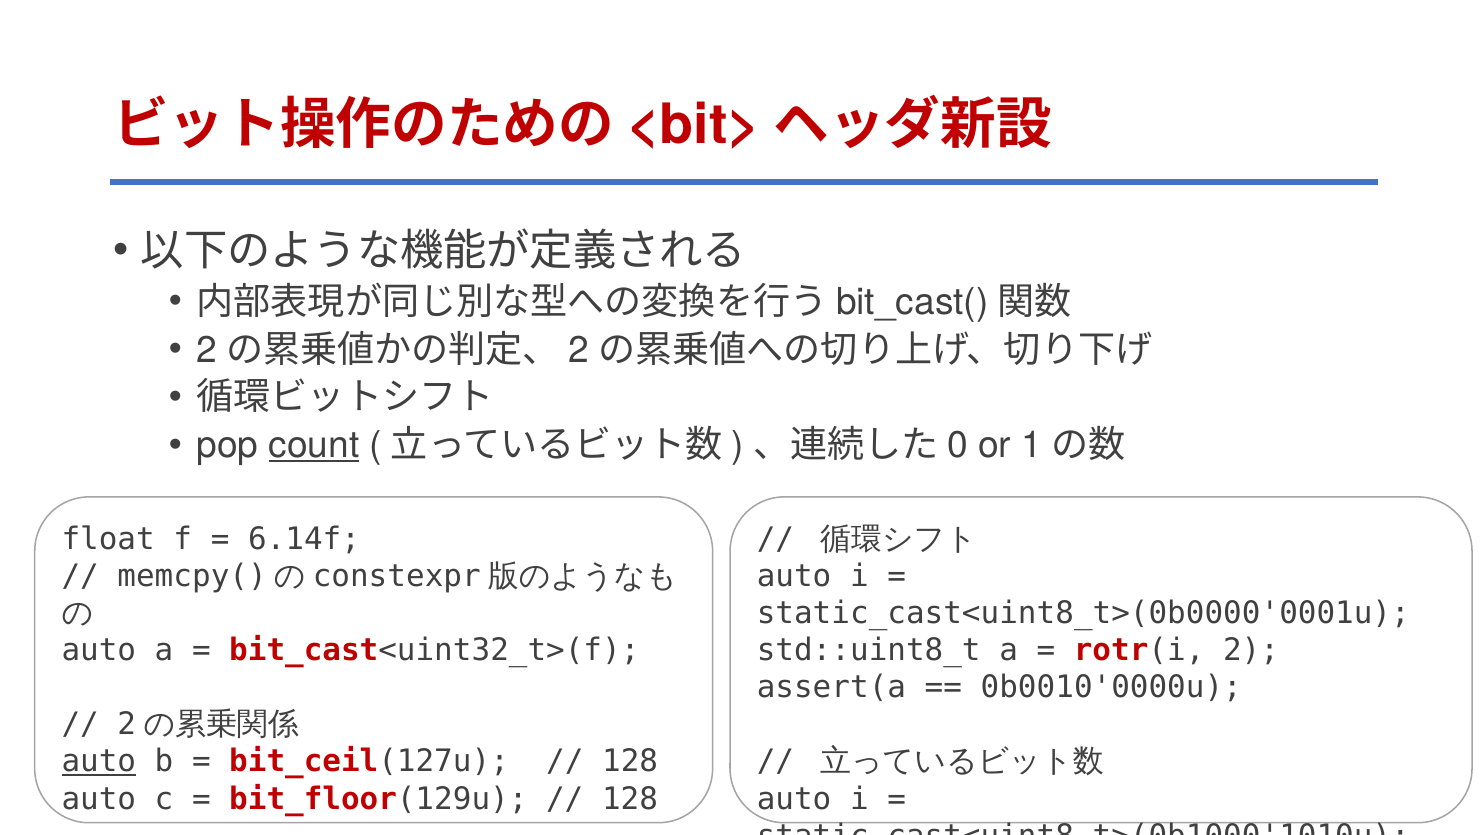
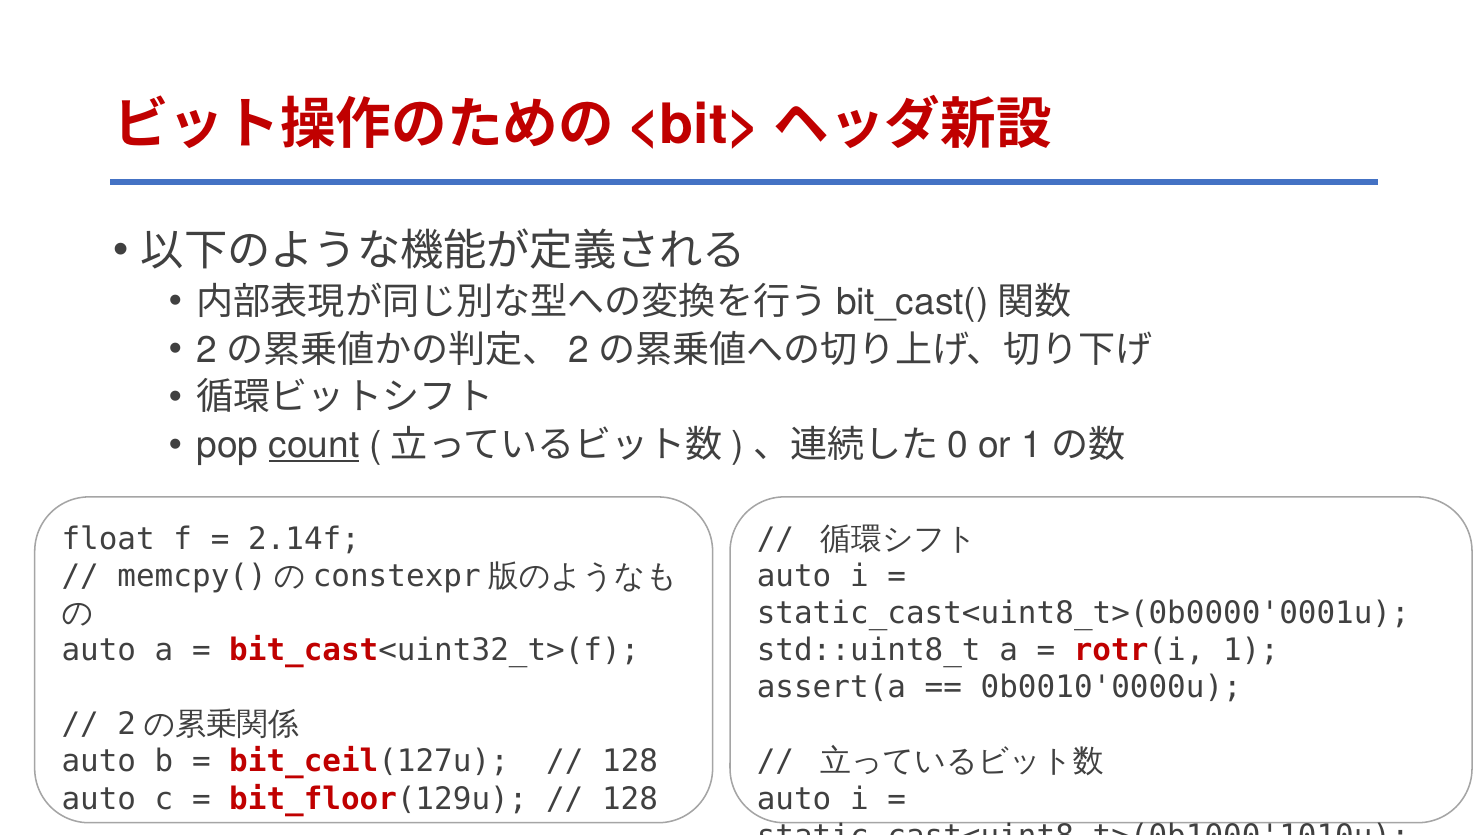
6.14f: 6.14f -> 2.14f
2: 2 -> 1
auto at (99, 762) underline: present -> none
